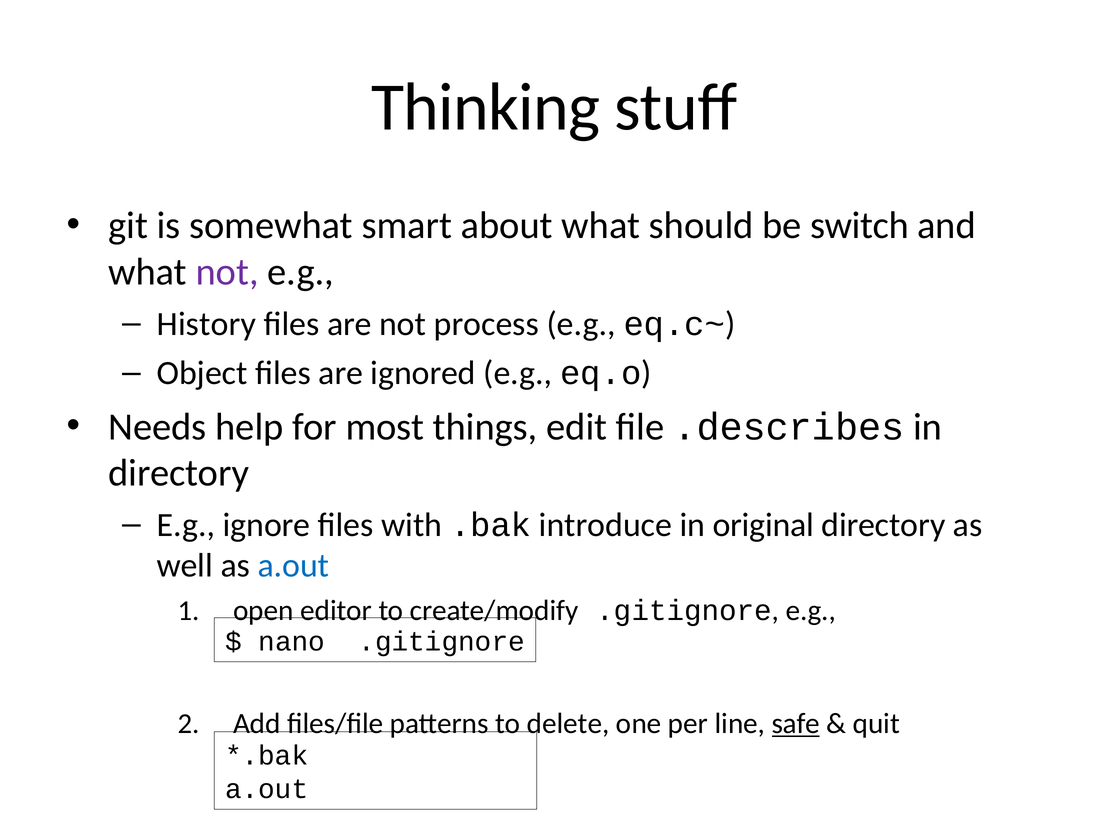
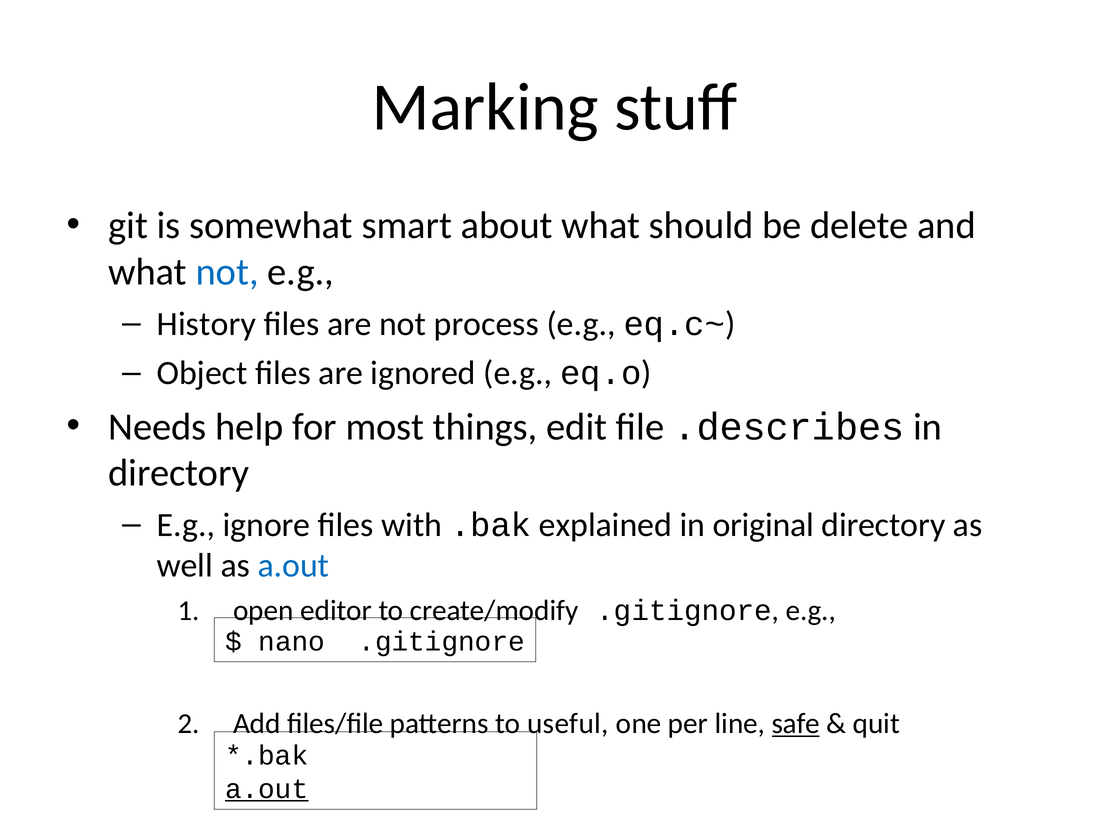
Thinking: Thinking -> Marking
switch: switch -> delete
not at (227, 272) colour: purple -> blue
introduce: introduce -> explained
delete: delete -> useful
a.out at (267, 788) underline: none -> present
